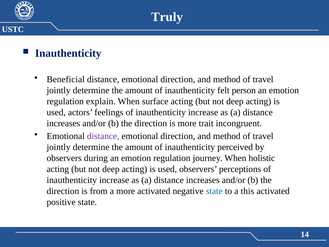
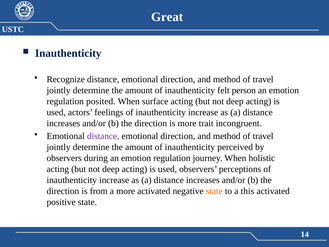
Truly: Truly -> Great
Beneficial: Beneficial -> Recognize
explain: explain -> posited
state at (214, 191) colour: blue -> orange
